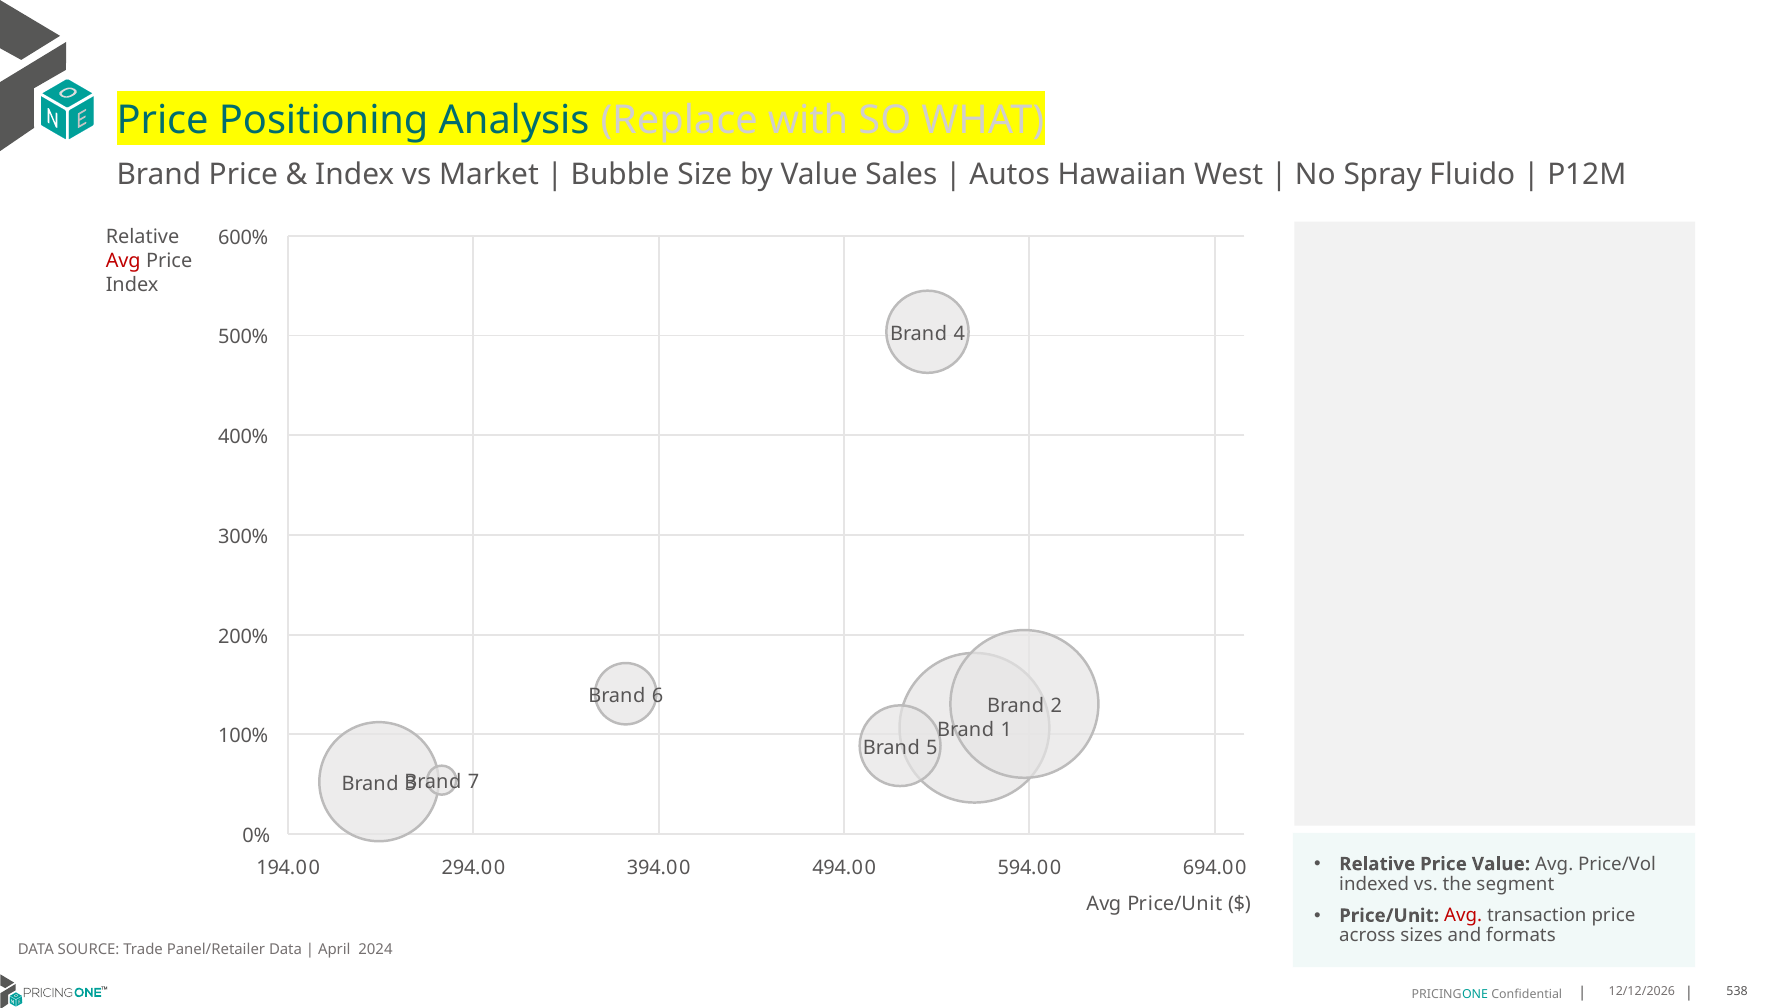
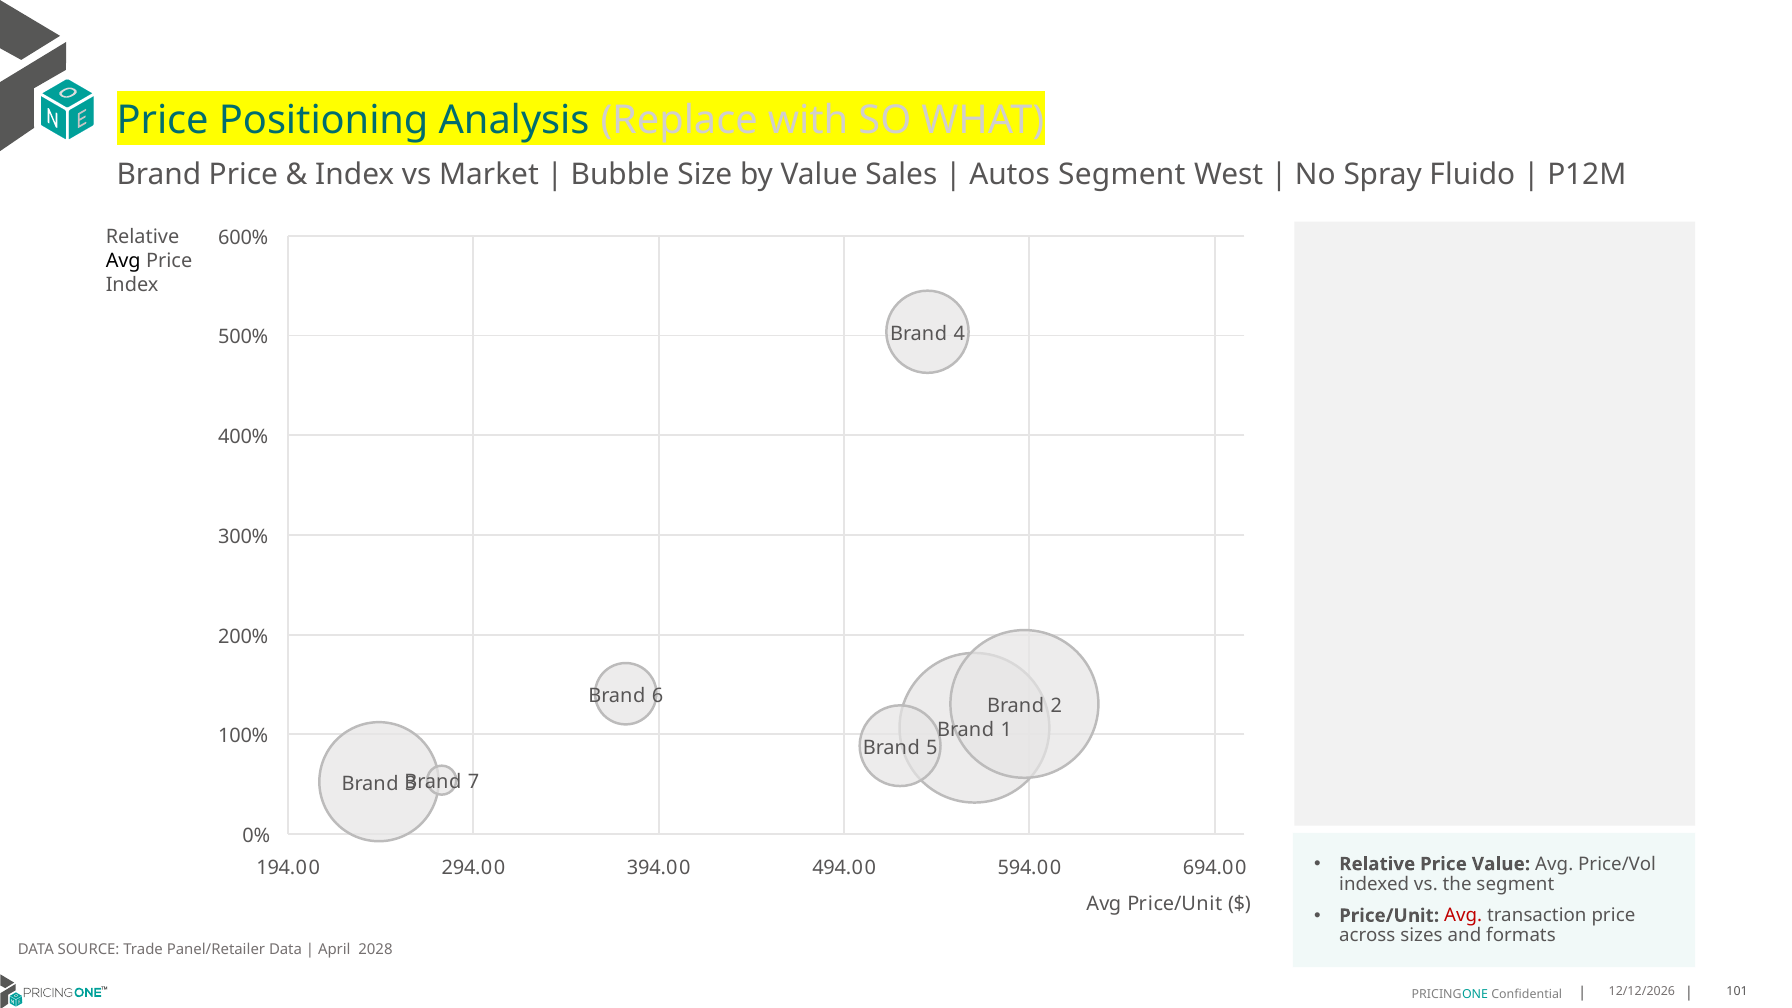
Autos Hawaiian: Hawaiian -> Segment
Avg at (123, 261) colour: red -> black
2024: 2024 -> 2028
538: 538 -> 101
